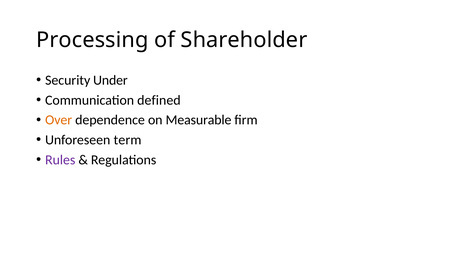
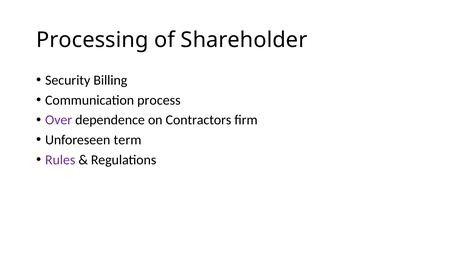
Under: Under -> Billing
defined: defined -> process
Over colour: orange -> purple
Measurable: Measurable -> Contractors
